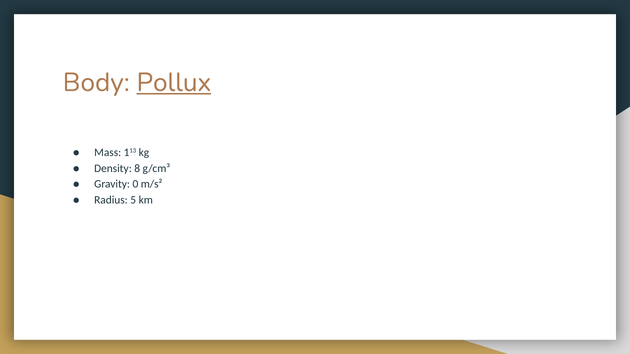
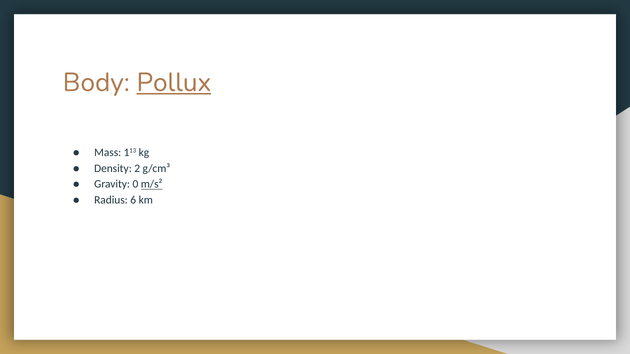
8: 8 -> 2
m/s² underline: none -> present
5: 5 -> 6
